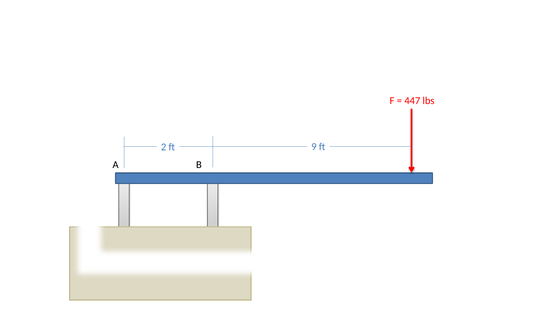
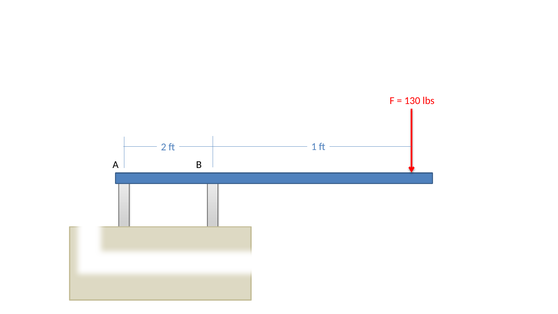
447: 447 -> 130
9: 9 -> 1
